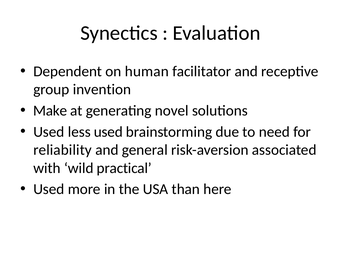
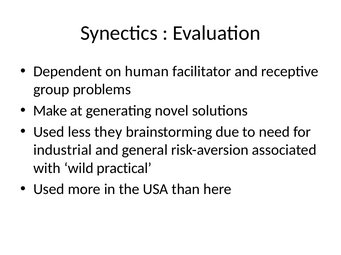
invention: invention -> problems
less used: used -> they
reliability: reliability -> industrial
